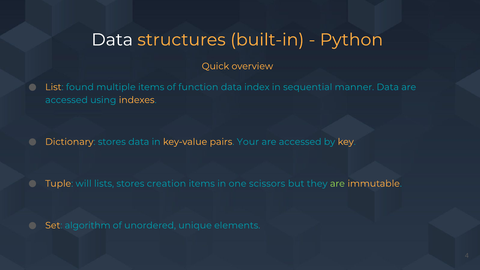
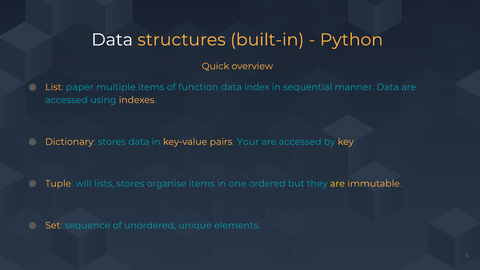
found: found -> paper
creation: creation -> organise
scissors: scissors -> ordered
are at (337, 184) colour: light green -> yellow
algorithm: algorithm -> sequence
